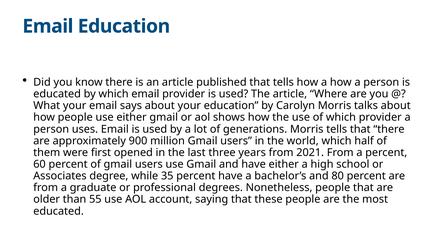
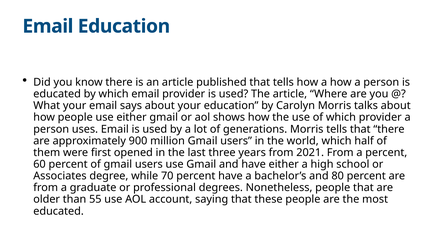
35: 35 -> 70
